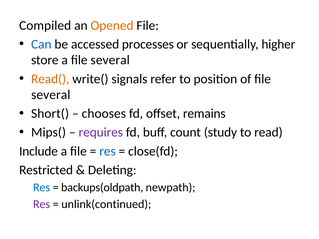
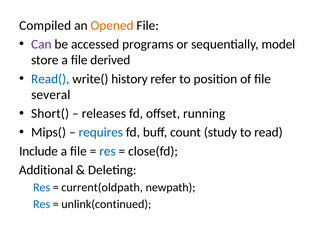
Can colour: blue -> purple
processes: processes -> programs
higher: higher -> model
a file several: several -> derived
Read( colour: orange -> blue
signals: signals -> history
chooses: chooses -> releases
remains: remains -> running
requires colour: purple -> blue
Restricted: Restricted -> Additional
backups(oldpath: backups(oldpath -> current(oldpath
Res at (42, 204) colour: purple -> blue
